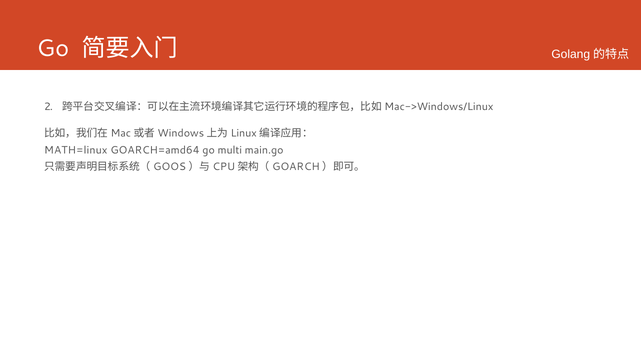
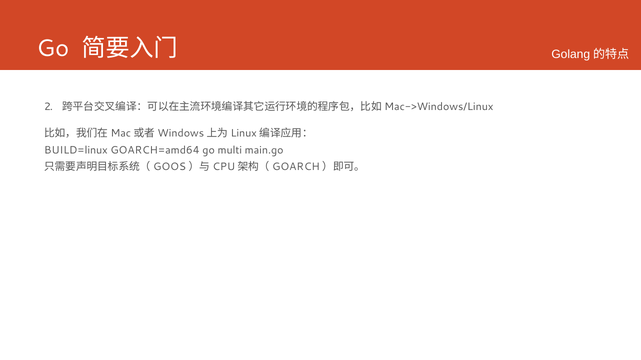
MATH=linux: MATH=linux -> BUILD=linux
